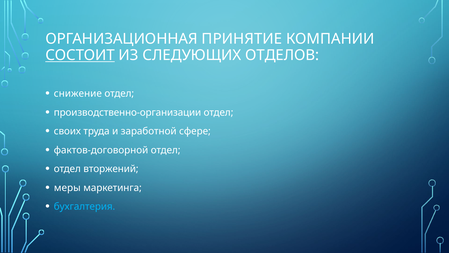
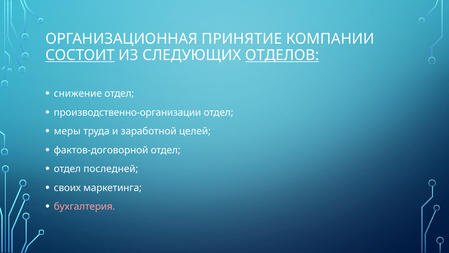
ОТДЕЛОВ underline: none -> present
своих: своих -> меры
сфере: сфере -> целей
вторжений: вторжений -> последней
меры: меры -> своих
бухгалтерия colour: light blue -> pink
